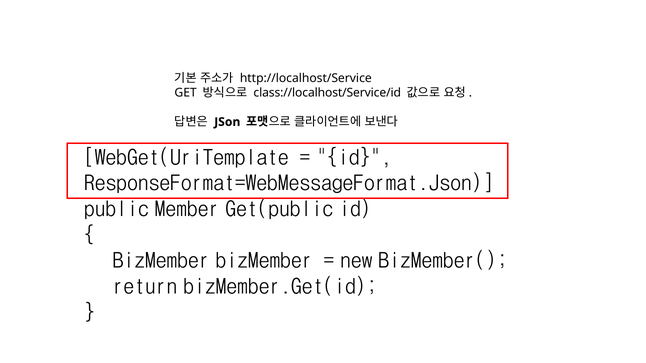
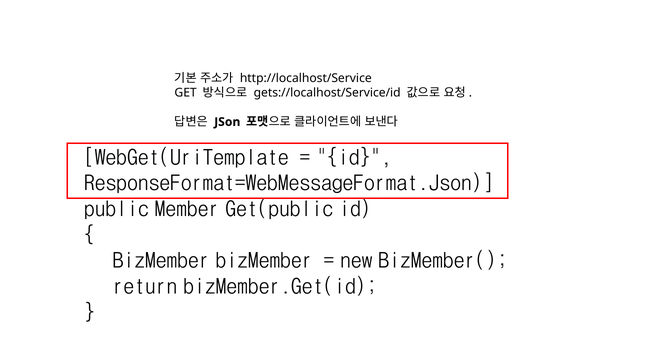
class://localhost/Service/id: class://localhost/Service/id -> gets://localhost/Service/id
